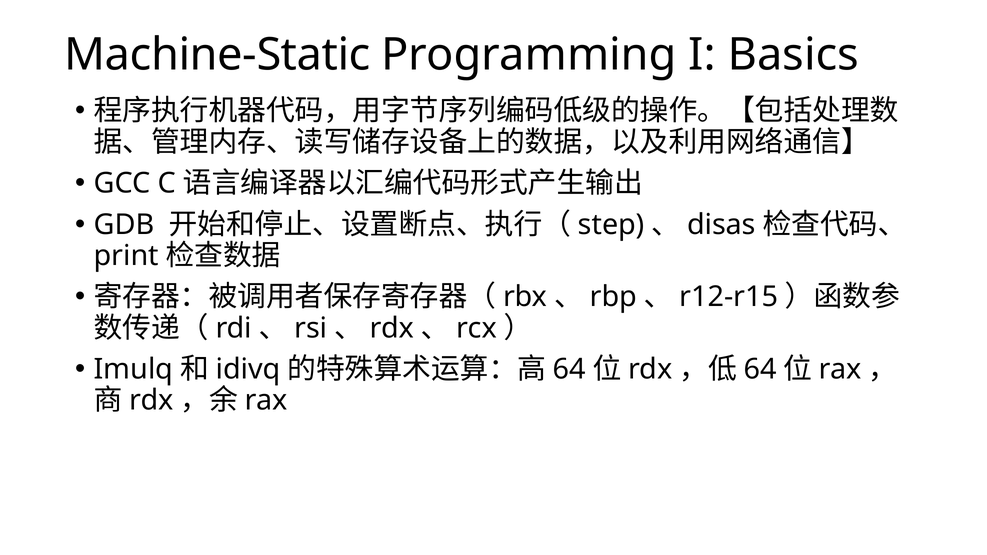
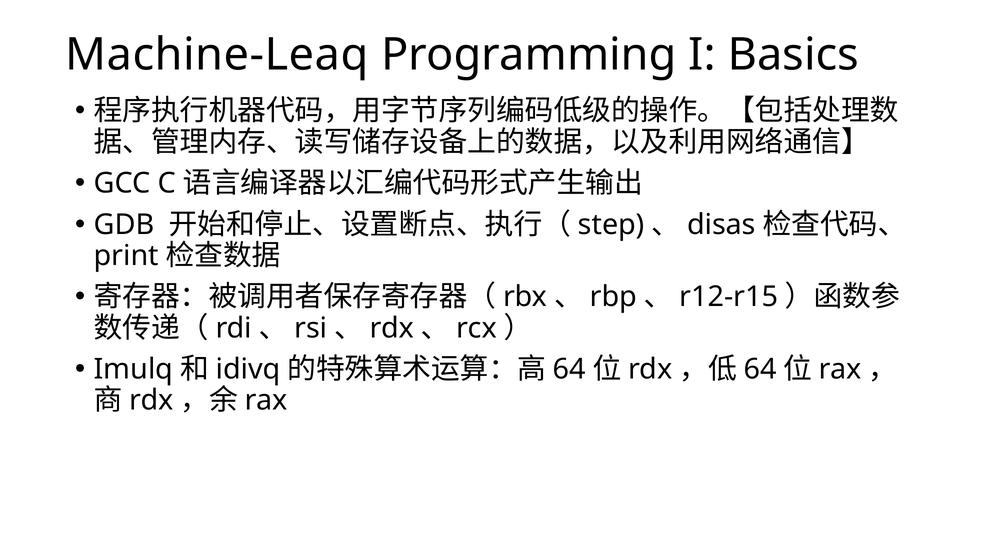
Machine-Static: Machine-Static -> Machine-Leaq
